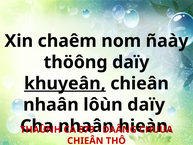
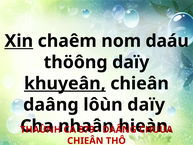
Xin underline: none -> present
ñaày: ñaày -> daáu
nhaân at (51, 105): nhaân -> daâng
